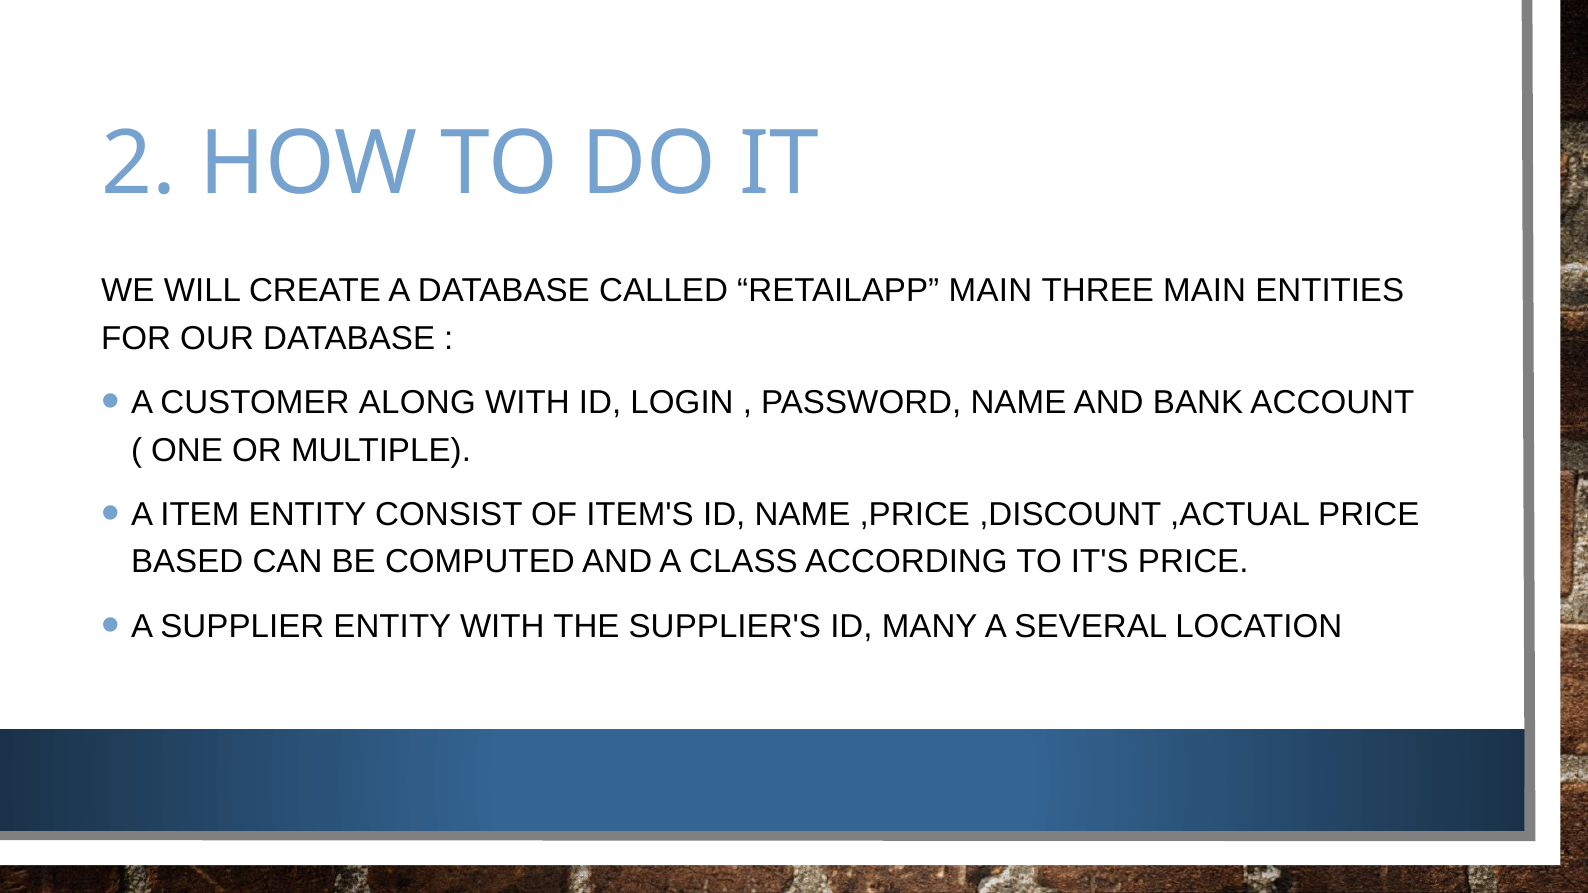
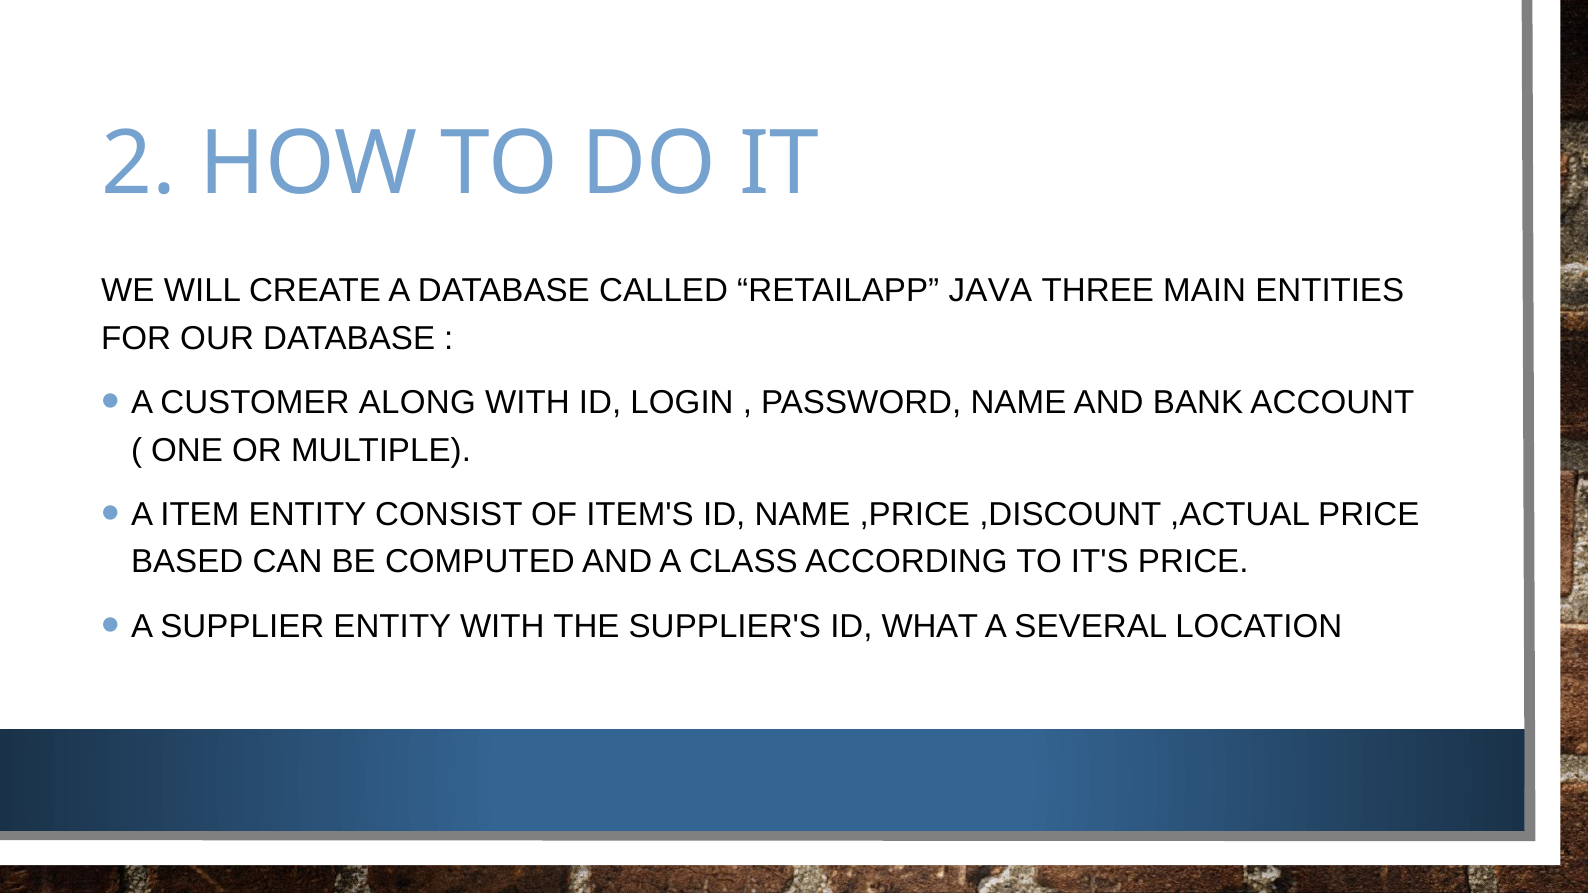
RETAILAPP MAIN: MAIN -> JAVA
MANY: MANY -> WHAT
